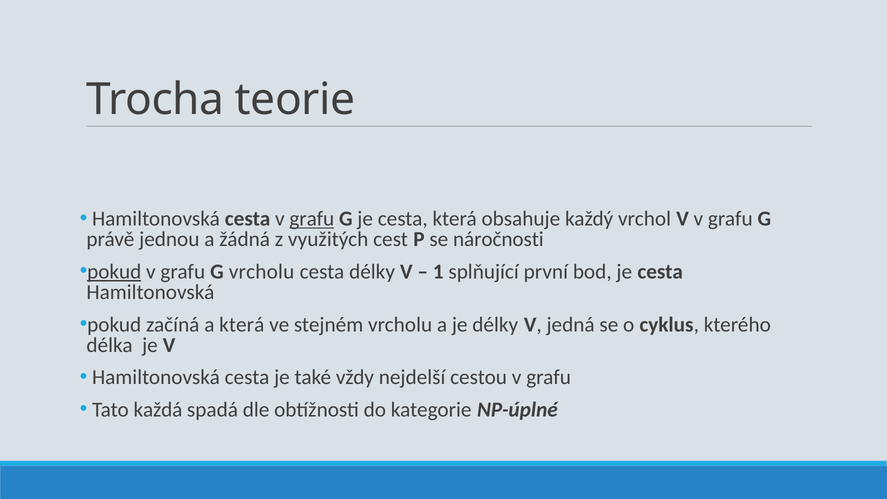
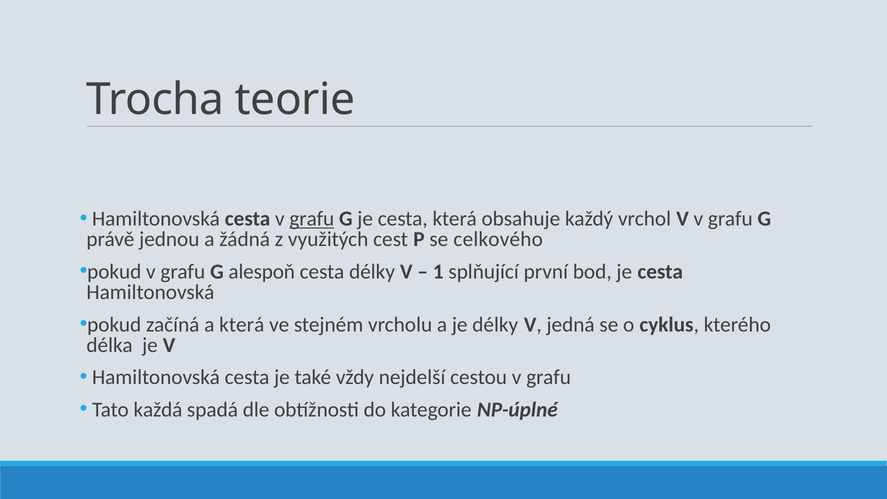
náročnosti: náročnosti -> celkového
pokud at (114, 272) underline: present -> none
G vrcholu: vrcholu -> alespoň
